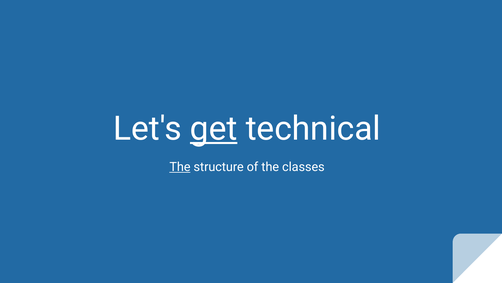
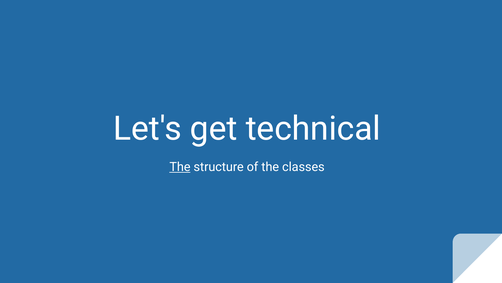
get underline: present -> none
